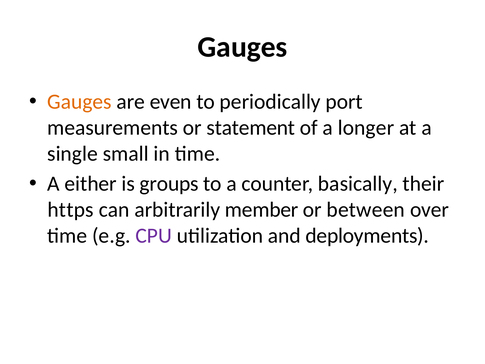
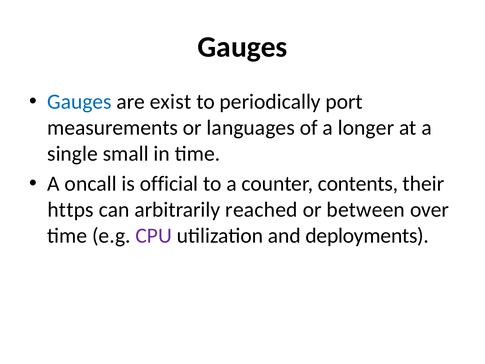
Gauges at (79, 102) colour: orange -> blue
even: even -> exist
statement: statement -> languages
either: either -> oncall
groups: groups -> official
basically: basically -> contents
member: member -> reached
